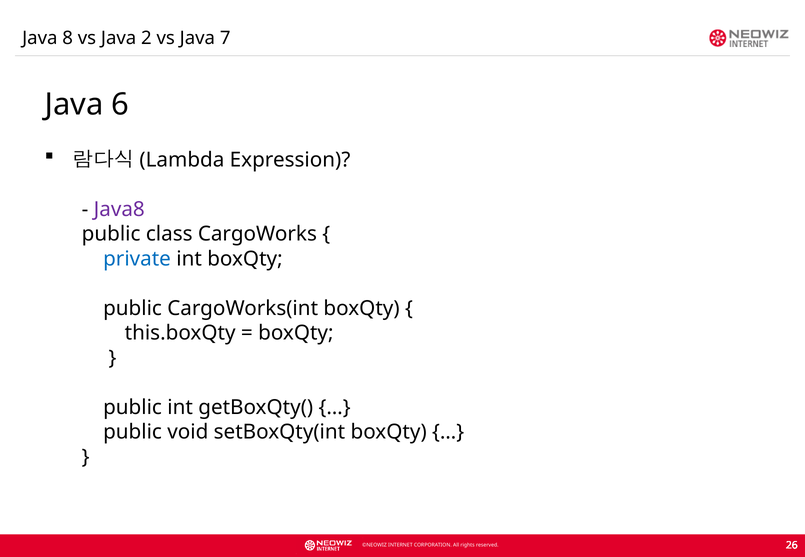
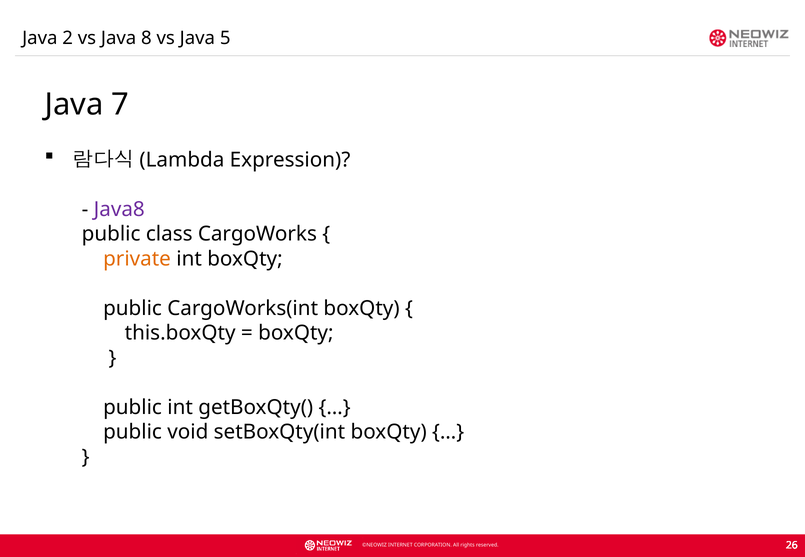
8: 8 -> 2
2: 2 -> 8
7: 7 -> 5
6: 6 -> 7
private colour: blue -> orange
